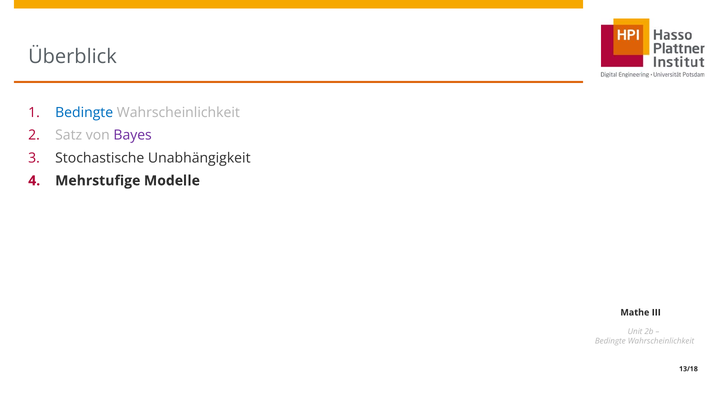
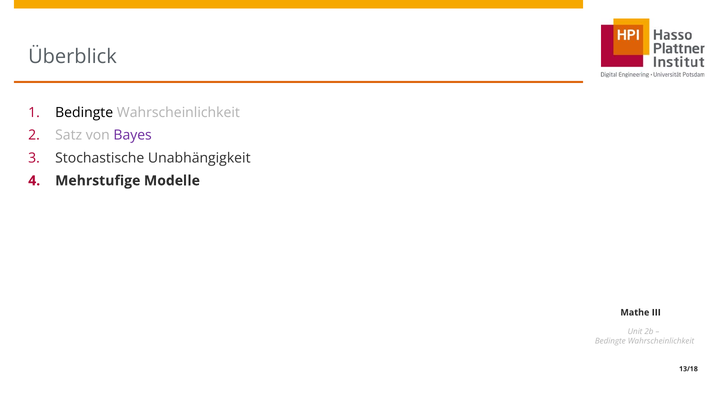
Bedingte at (84, 113) colour: blue -> black
